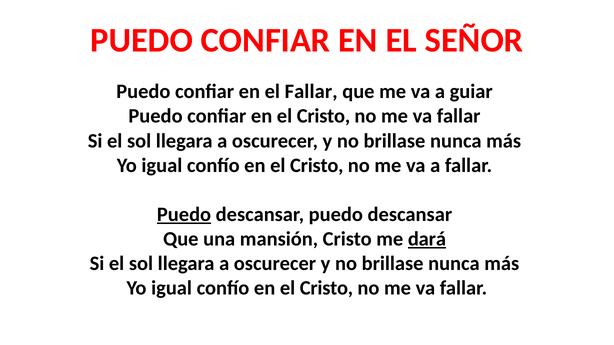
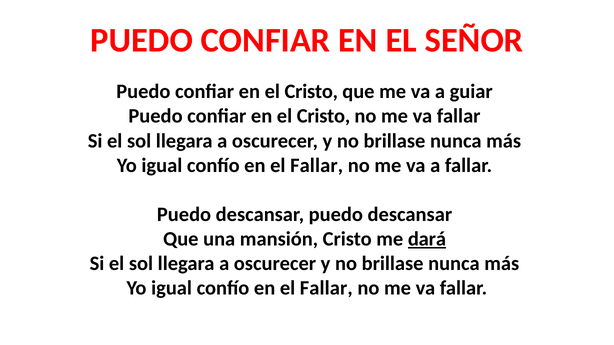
Fallar at (311, 92): Fallar -> Cristo
Cristo at (317, 165): Cristo -> Fallar
Puedo at (184, 215) underline: present -> none
Cristo at (326, 288): Cristo -> Fallar
